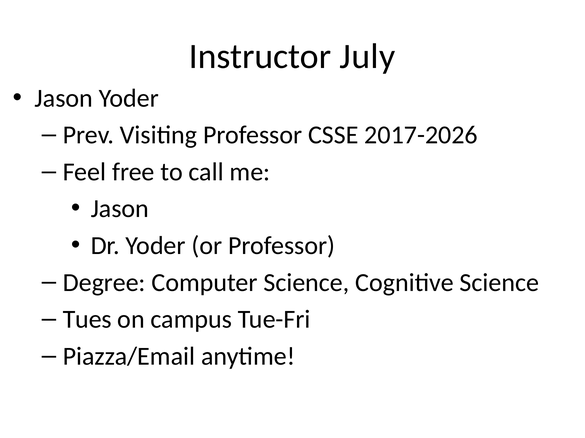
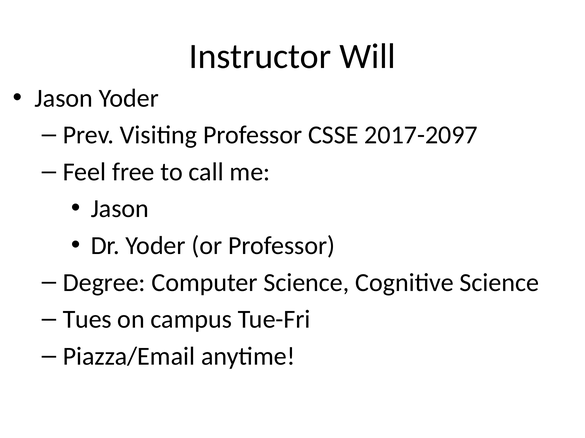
July: July -> Will
2017-2026: 2017-2026 -> 2017-2097
